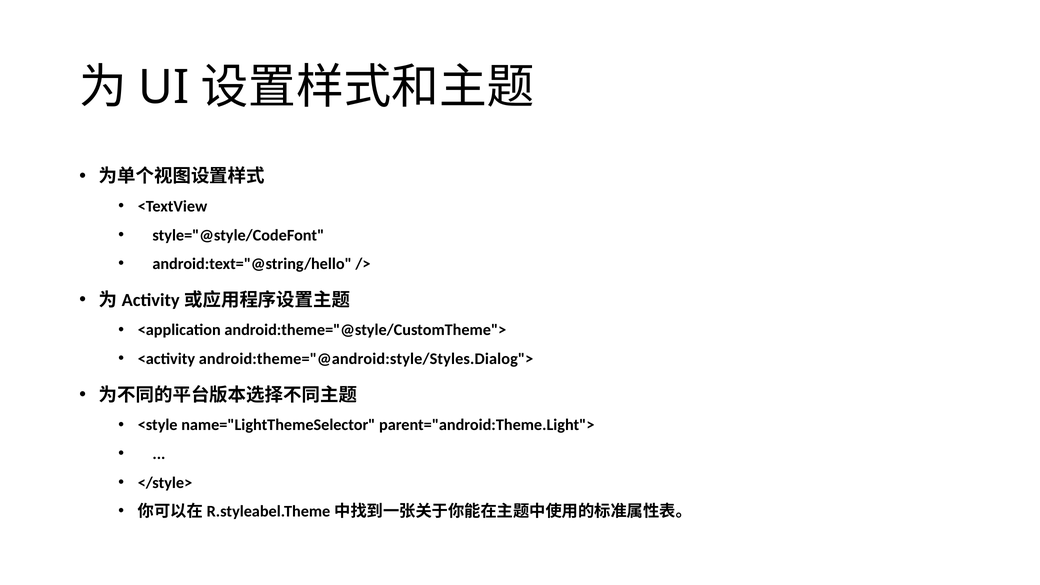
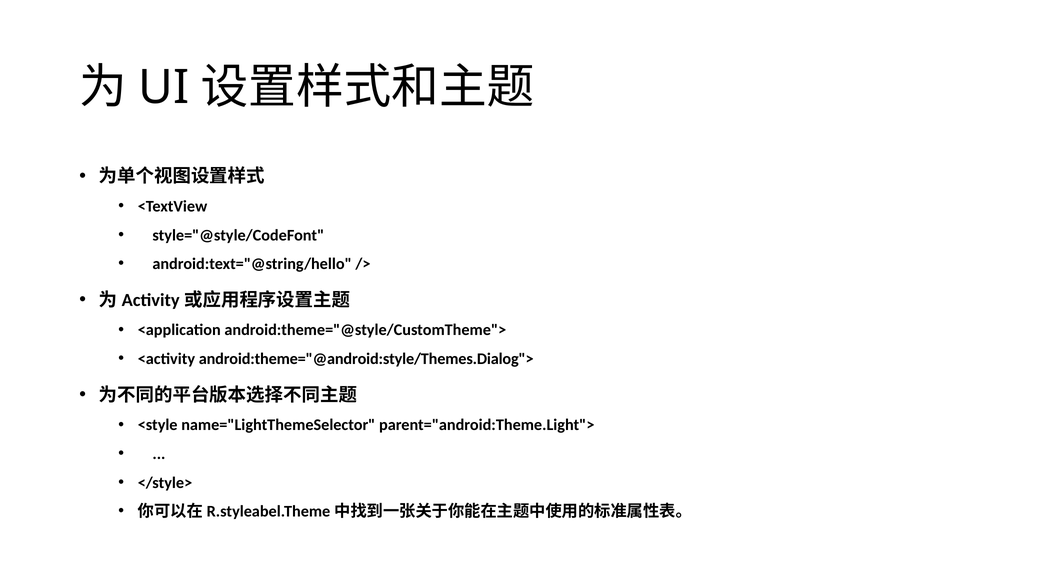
android:theme="@android:style/Styles.Dialog">: android:theme="@android:style/Styles.Dialog"> -> android:theme="@android:style/Themes.Dialog">
